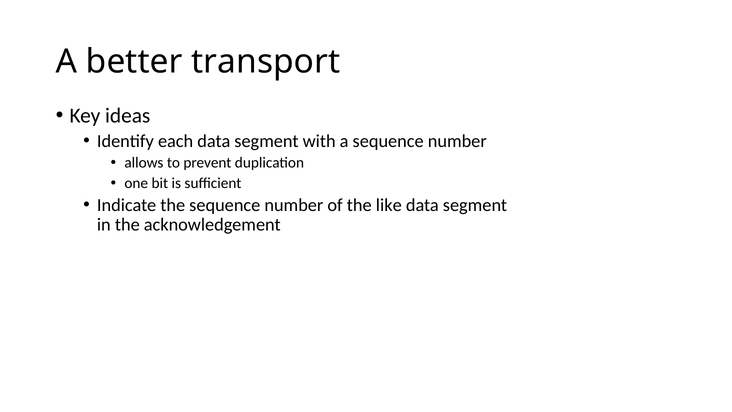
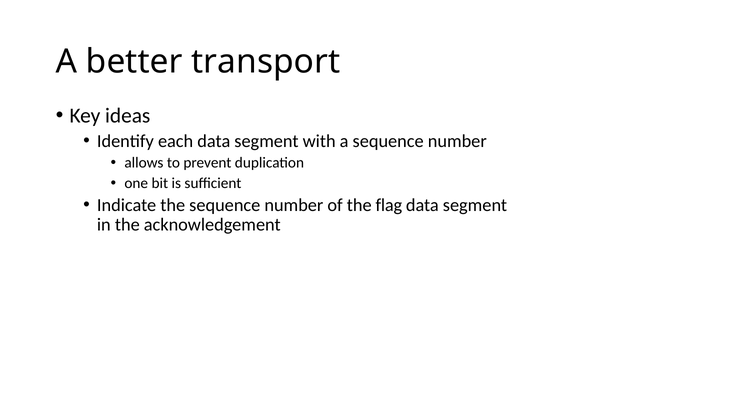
like: like -> flag
